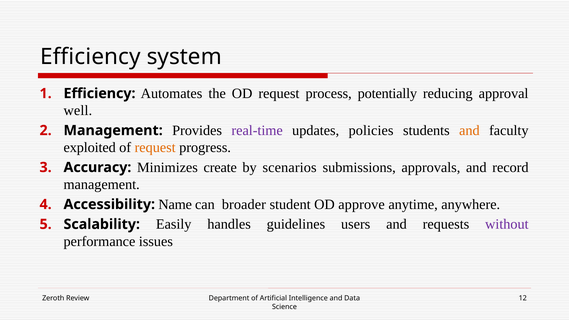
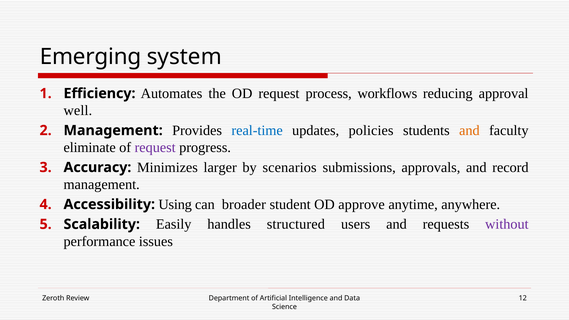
Efficiency at (90, 57): Efficiency -> Emerging
potentially: potentially -> workflows
real-time colour: purple -> blue
exploited: exploited -> eliminate
request at (155, 148) colour: orange -> purple
create: create -> larger
Name: Name -> Using
guidelines: guidelines -> structured
